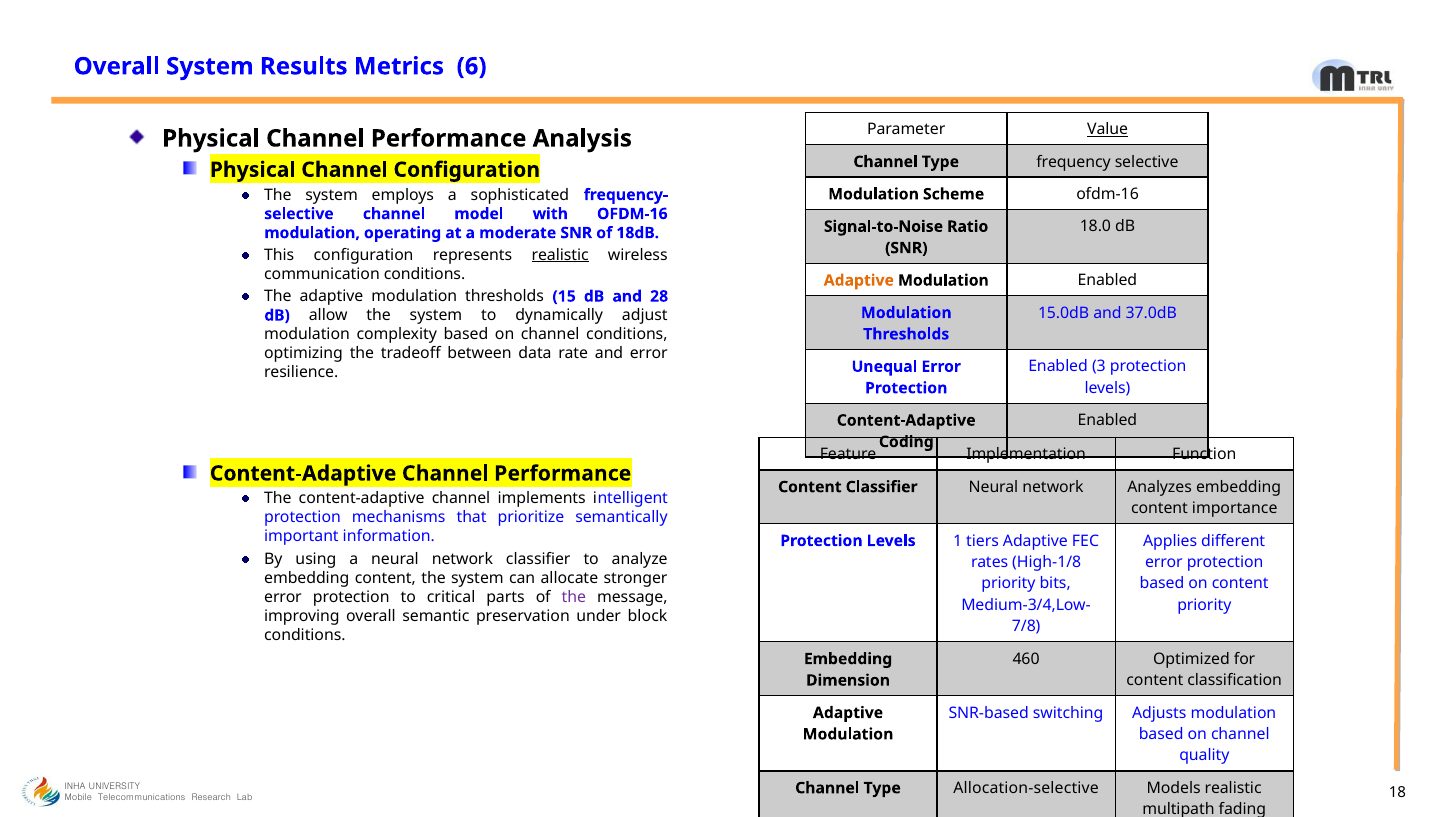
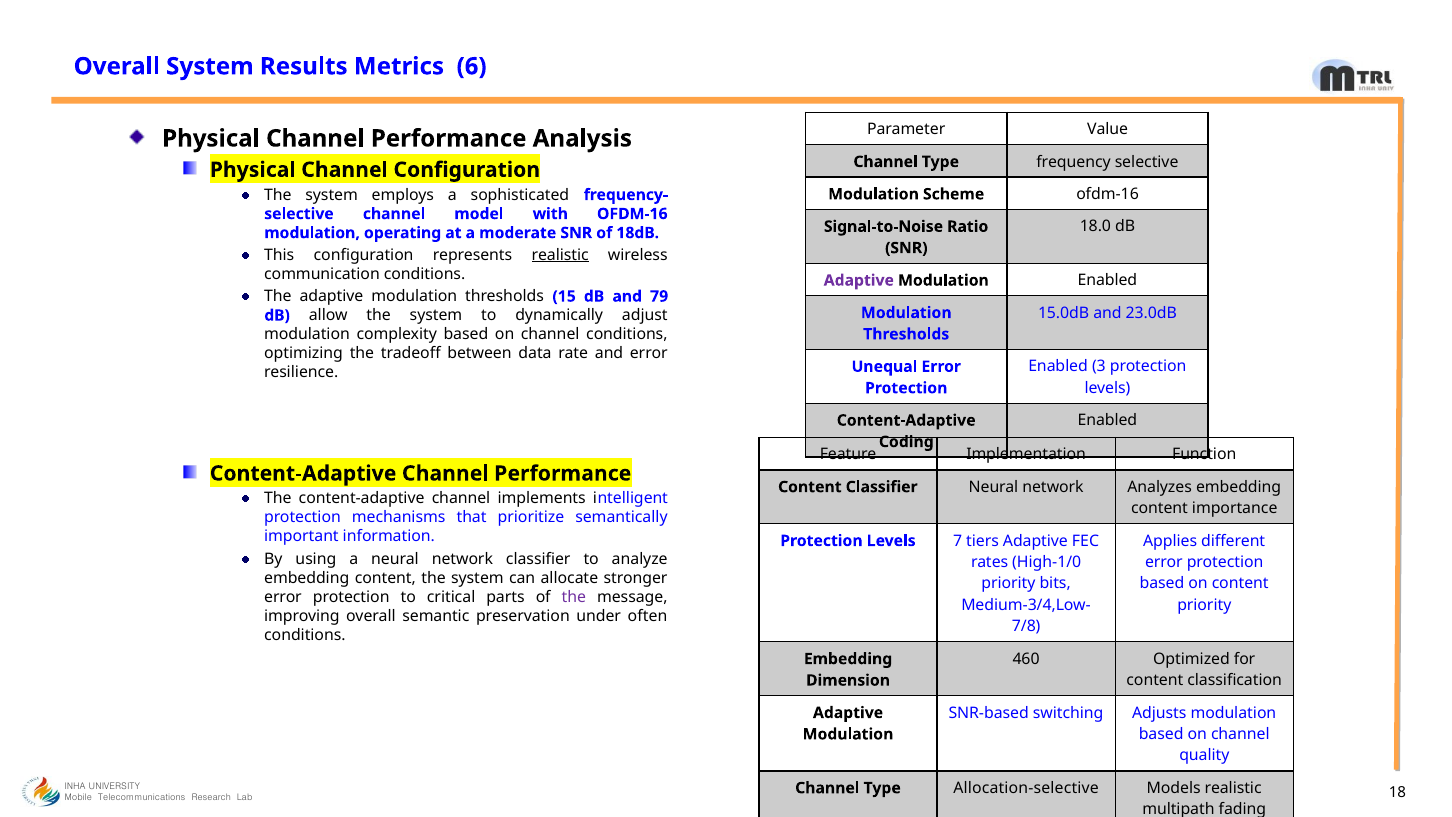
Value underline: present -> none
Adaptive at (859, 280) colour: orange -> purple
28: 28 -> 79
37.0dB: 37.0dB -> 23.0dB
1: 1 -> 7
High-1/8: High-1/8 -> High-1/0
block: block -> often
